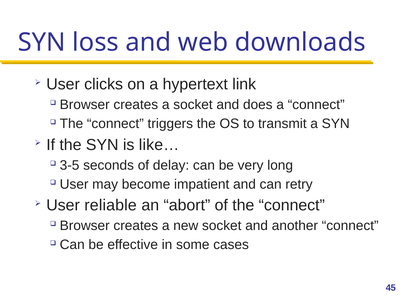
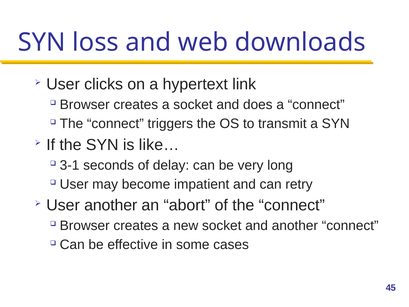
3-5: 3-5 -> 3-1
User reliable: reliable -> another
